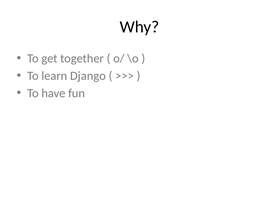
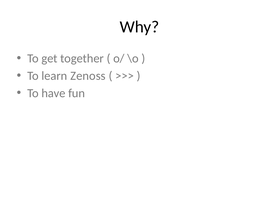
Django: Django -> Zenoss
